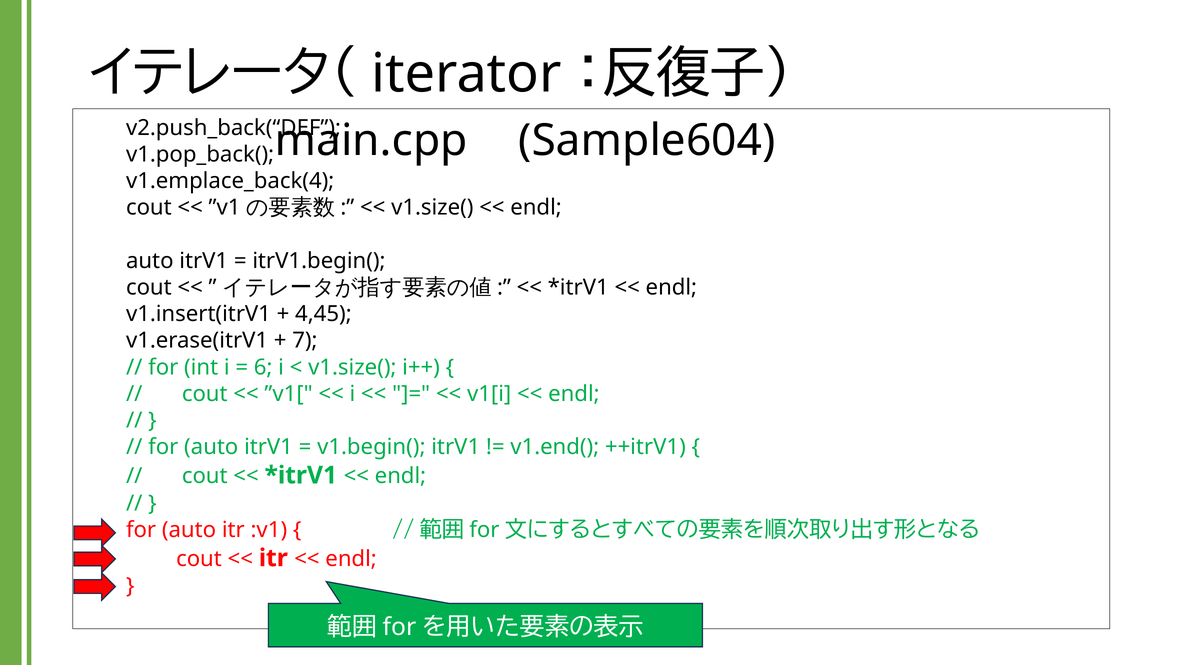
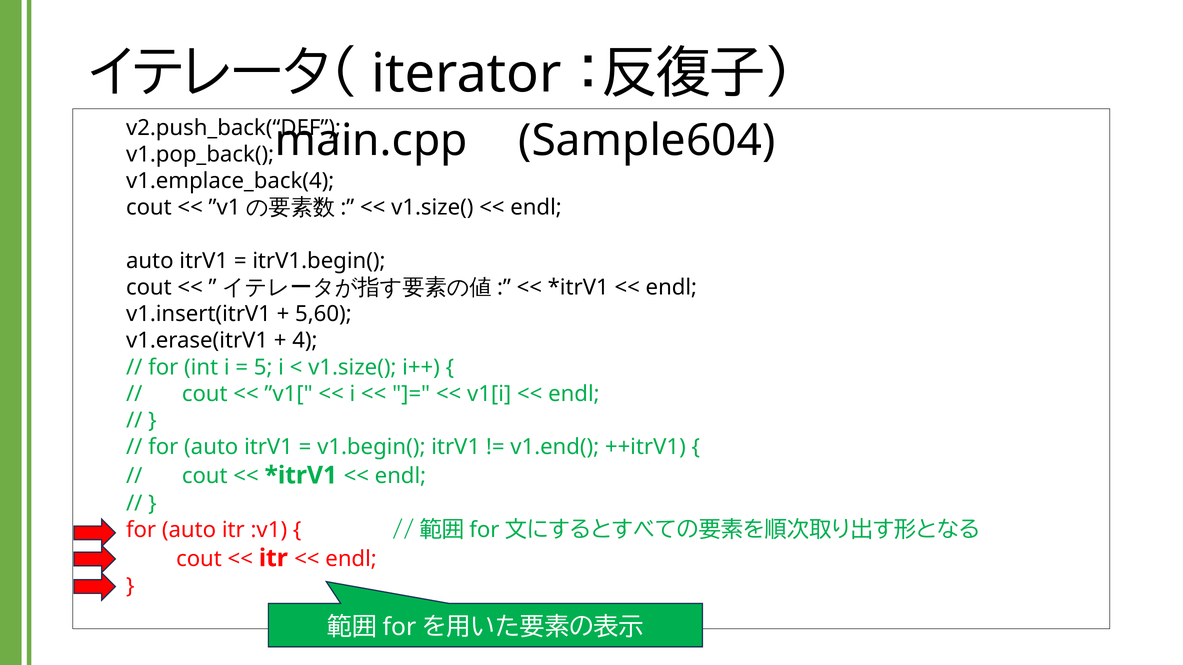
4,45: 4,45 -> 5,60
7: 7 -> 4
6: 6 -> 5
